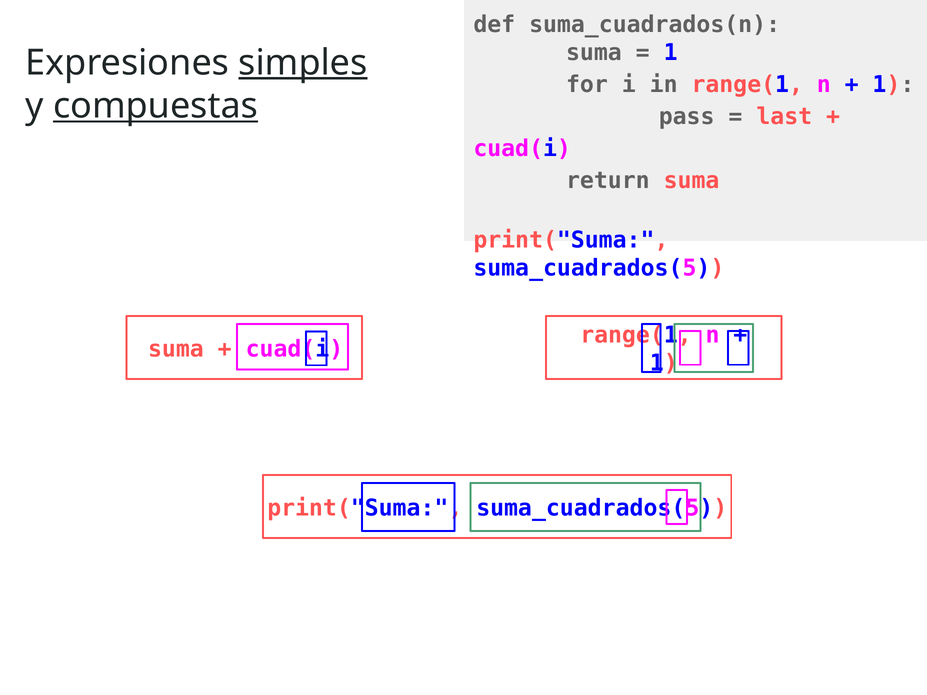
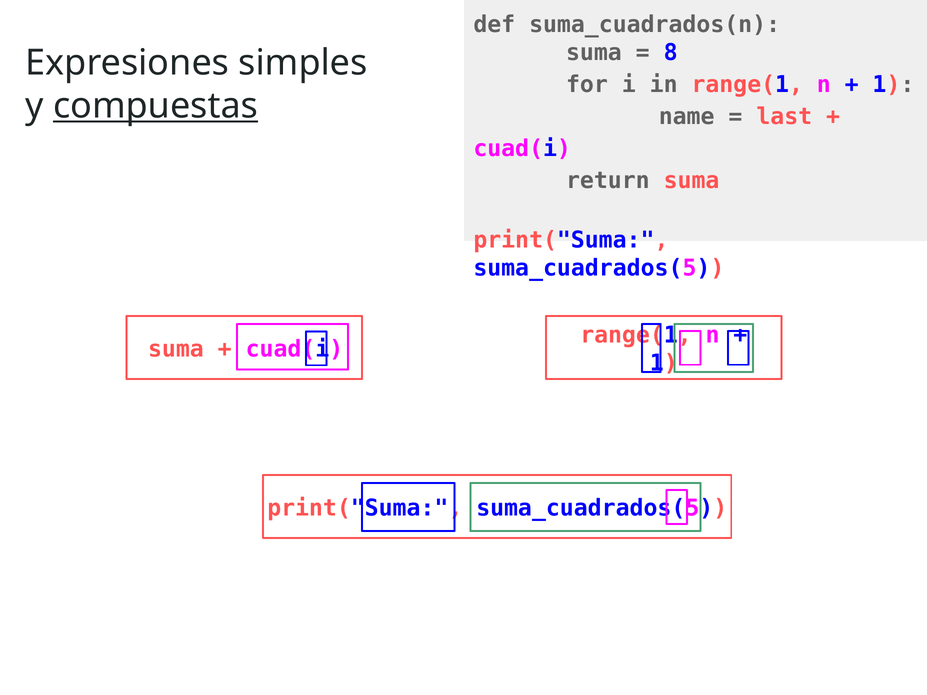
1 at (671, 53): 1 -> 8
simples underline: present -> none
pass: pass -> name
